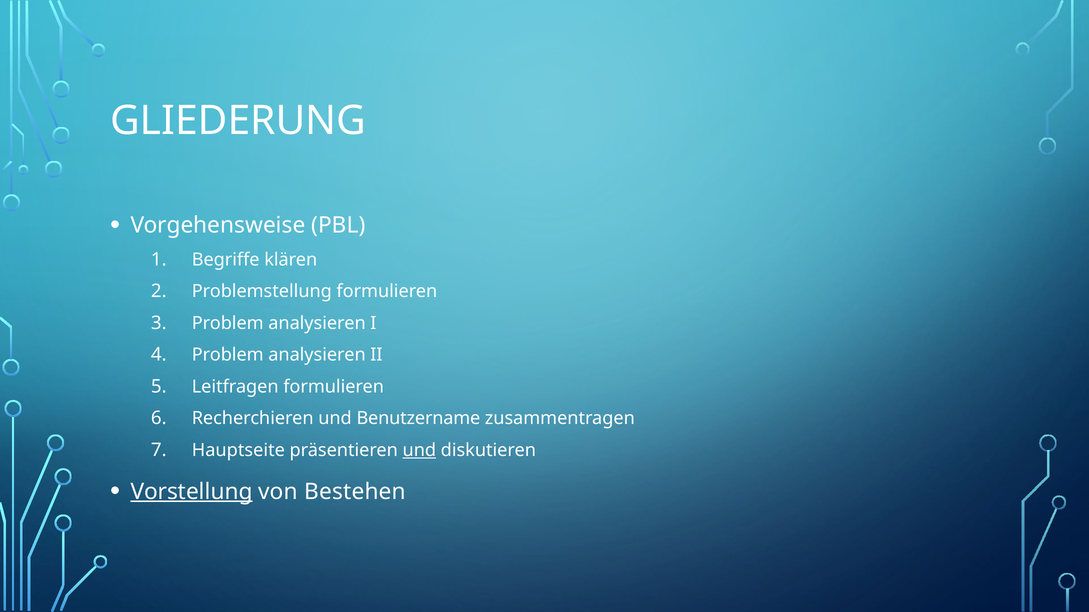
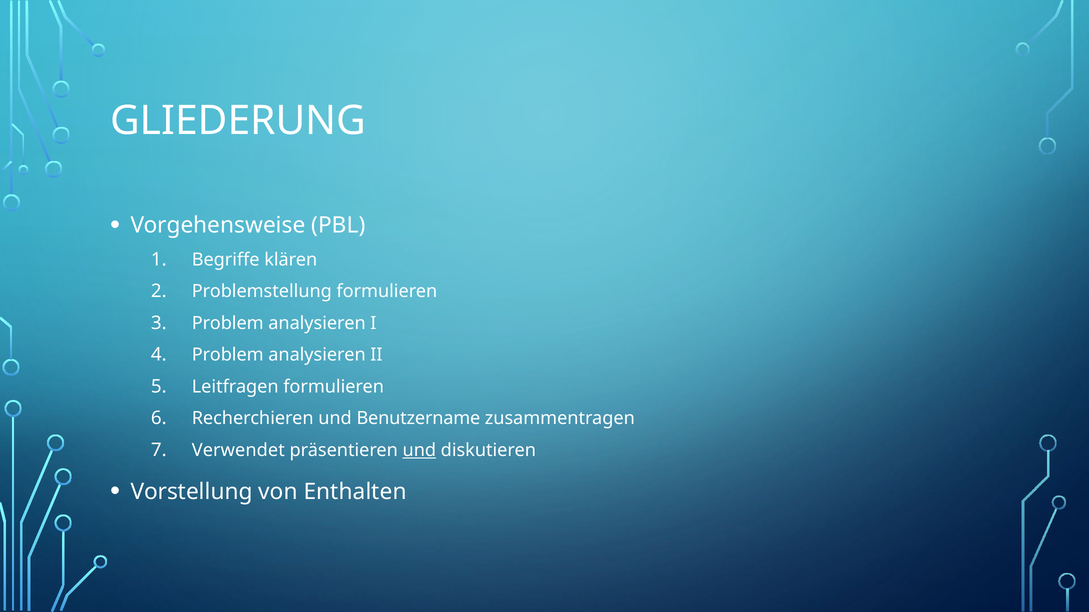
Hauptseite: Hauptseite -> Verwendet
Vorstellung underline: present -> none
Bestehen: Bestehen -> Enthalten
